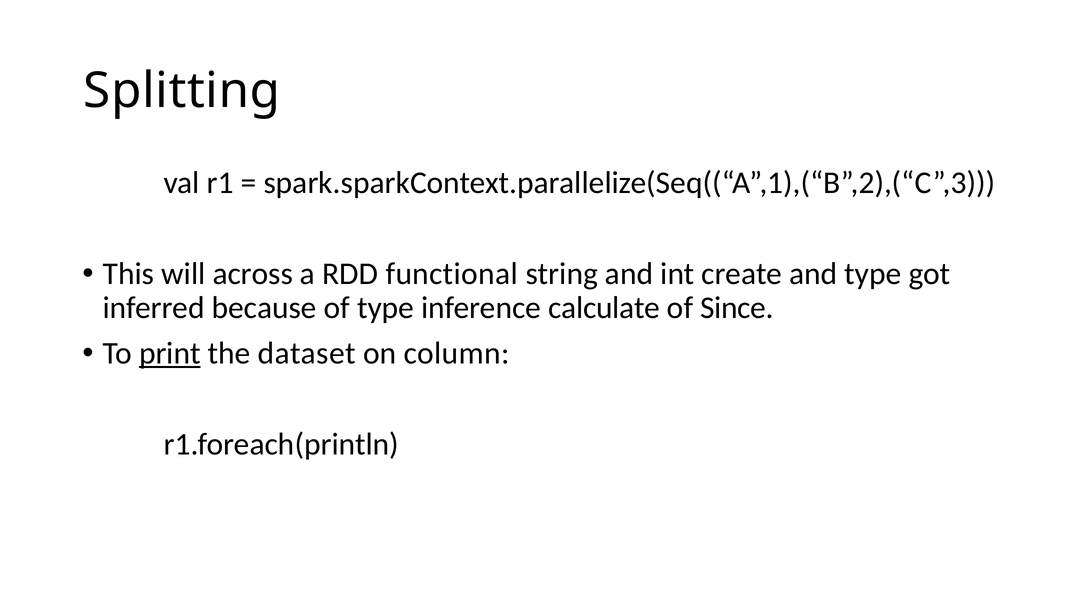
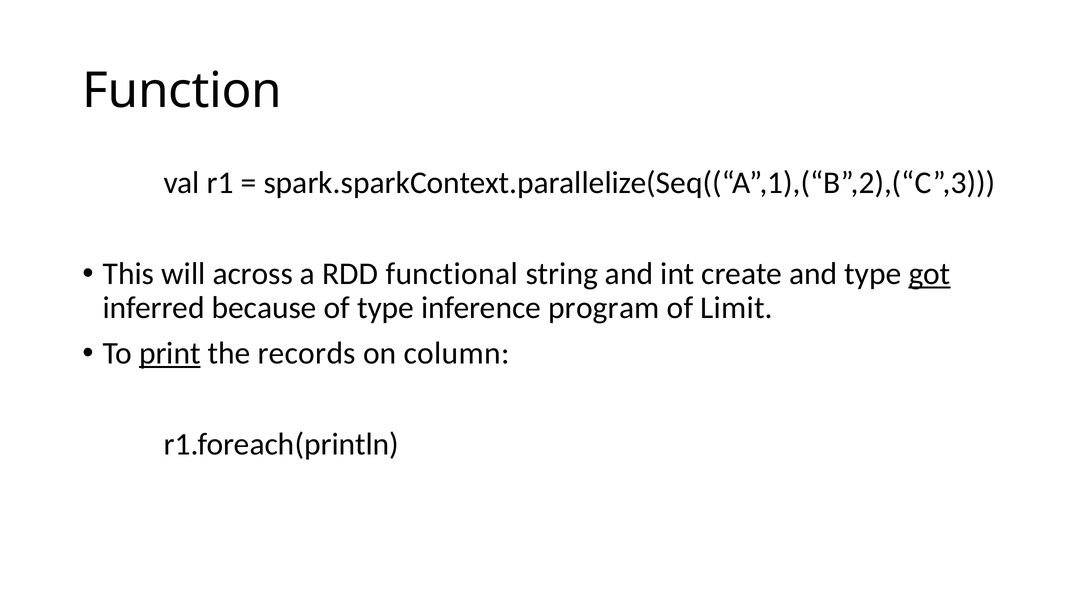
Splitting: Splitting -> Function
got underline: none -> present
calculate: calculate -> program
Since: Since -> Limit
dataset: dataset -> records
